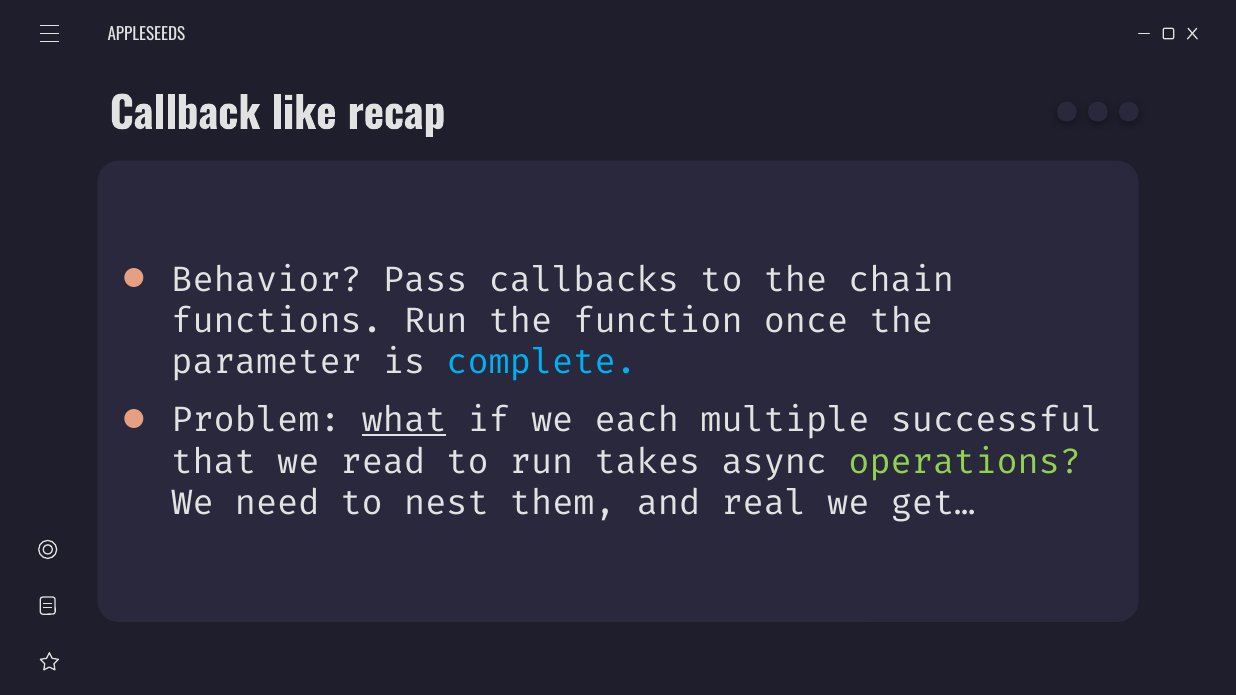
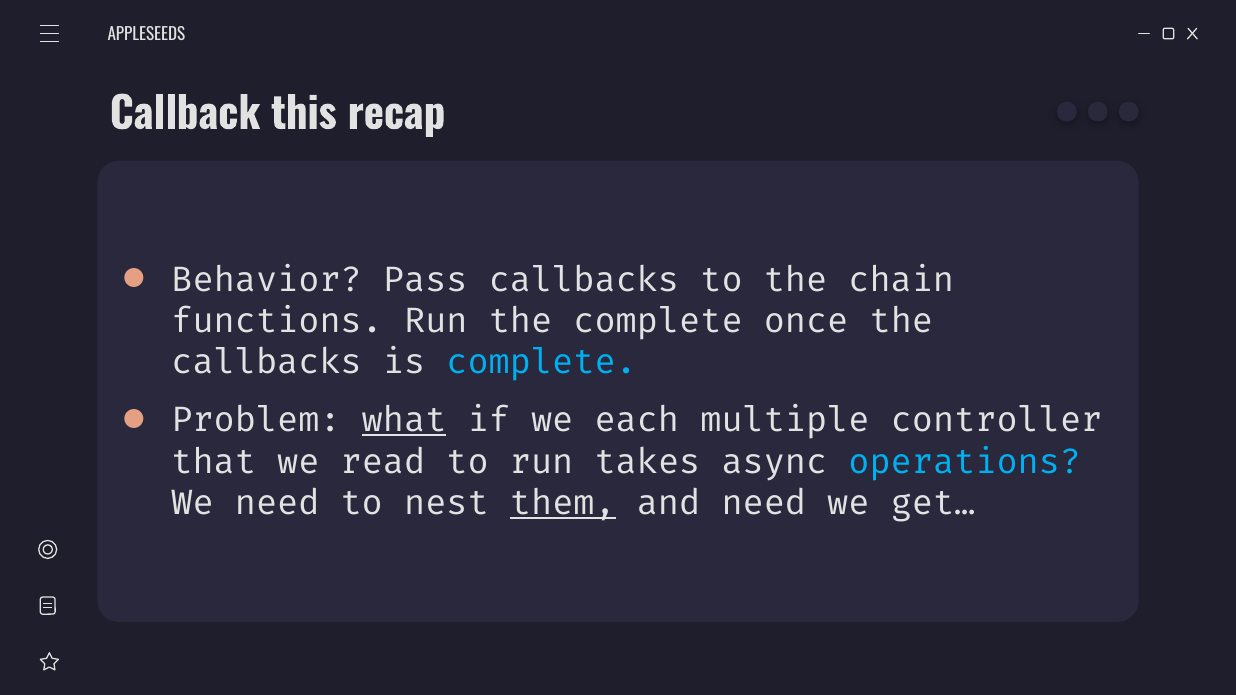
like: like -> this
the function: function -> complete
parameter at (267, 362): parameter -> callbacks
successful: successful -> controller
operations colour: light green -> light blue
them underline: none -> present
and real: real -> need
